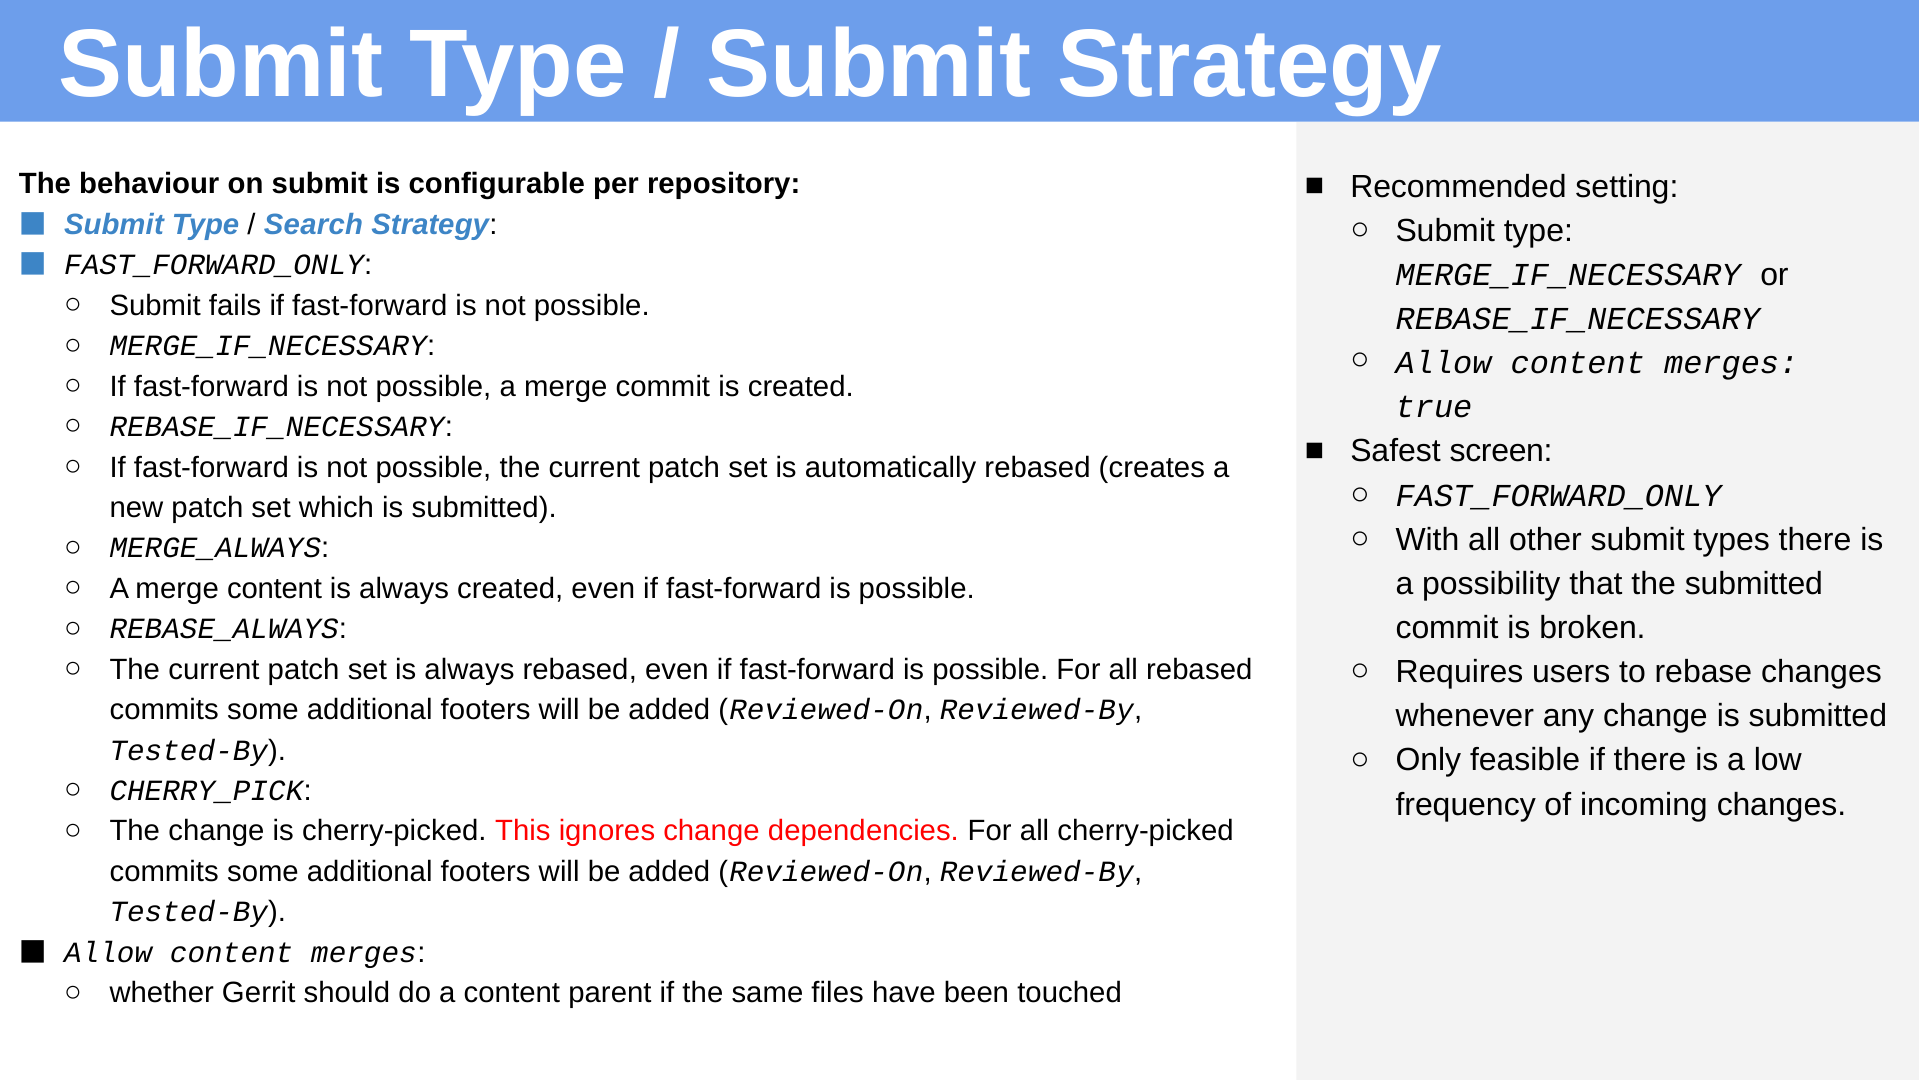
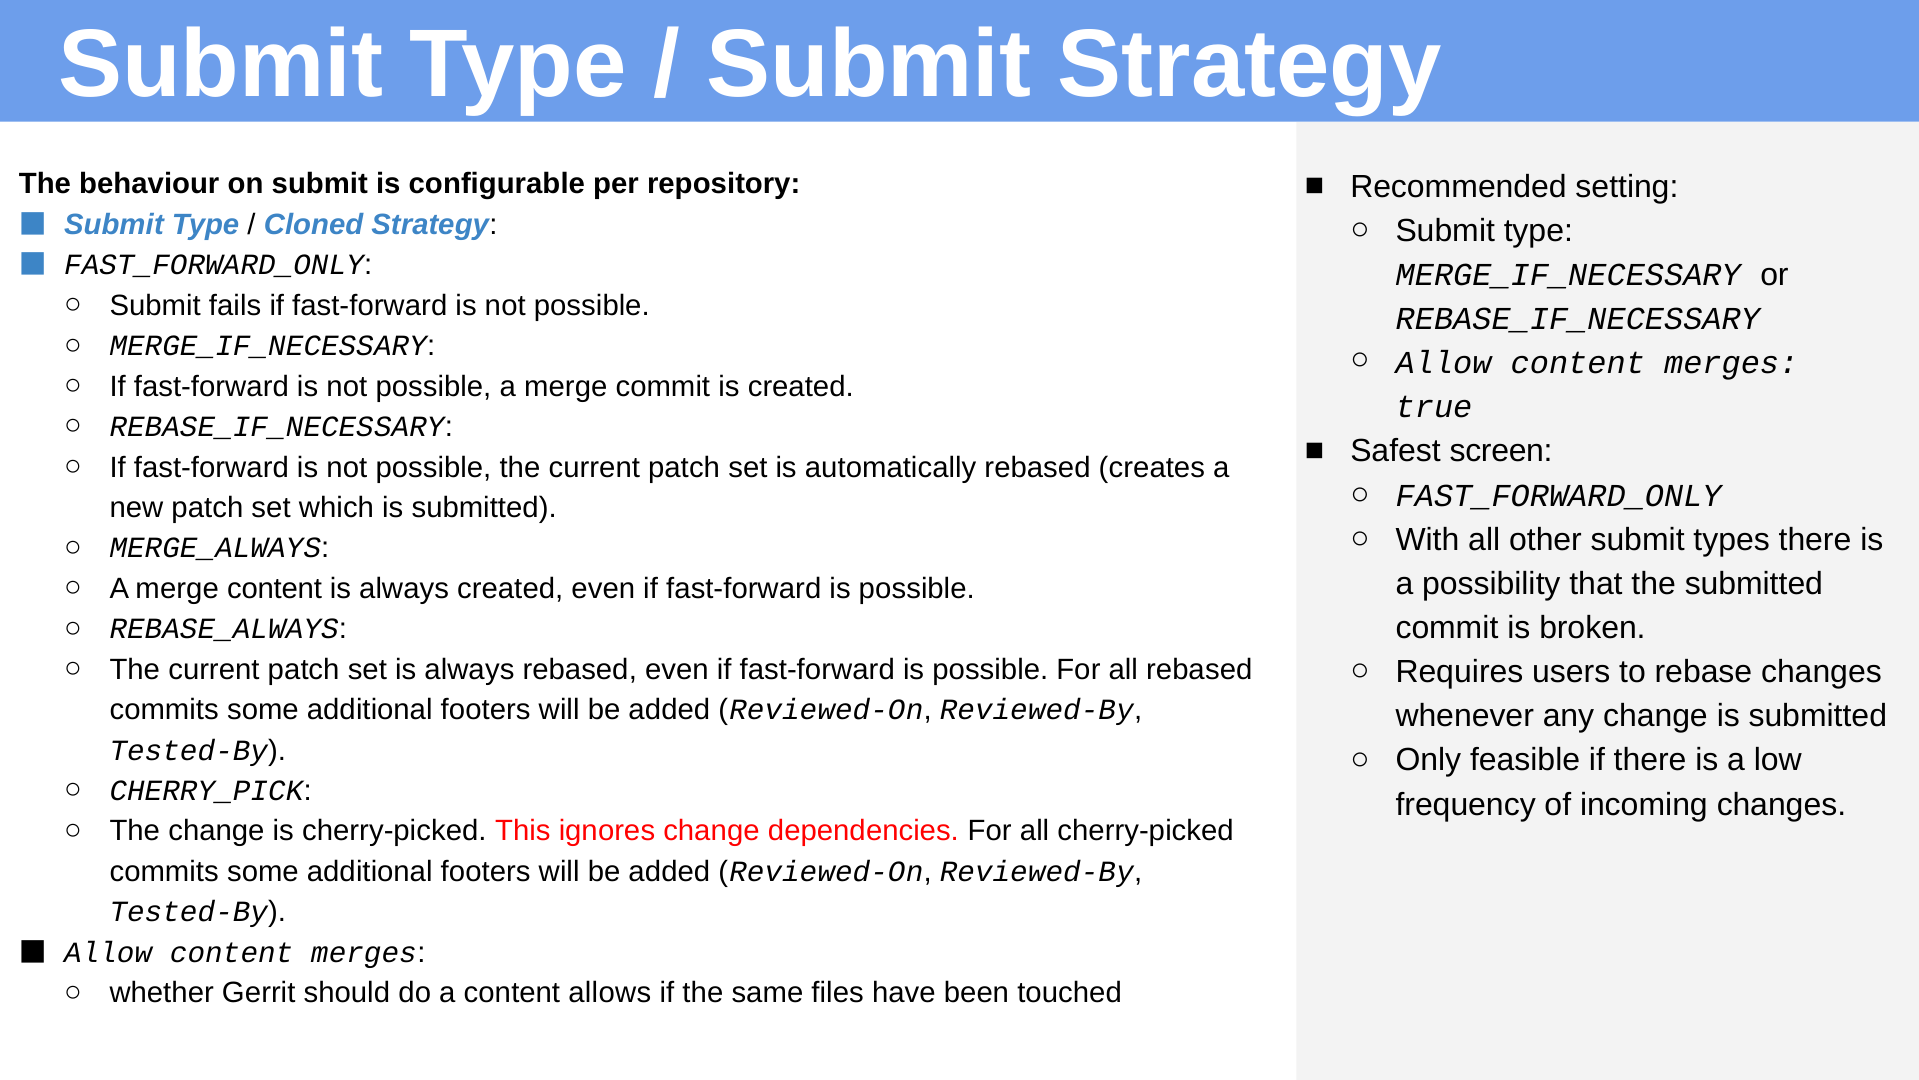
Search: Search -> Cloned
parent: parent -> allows
